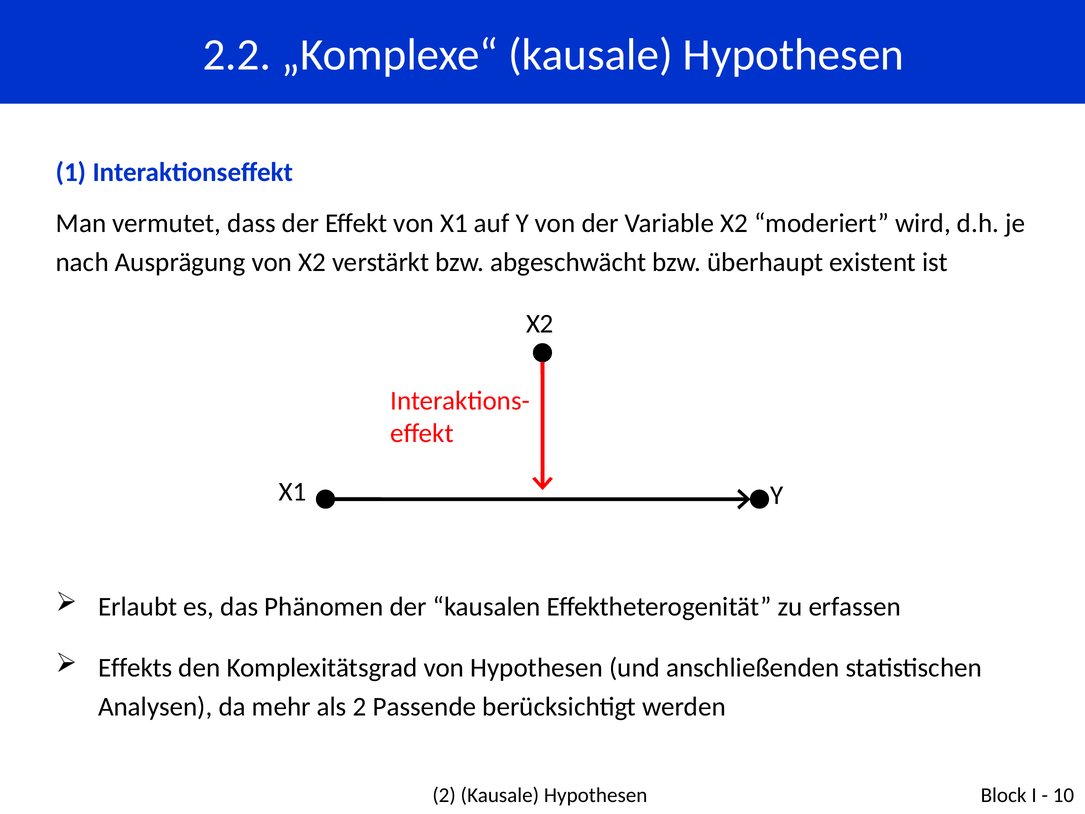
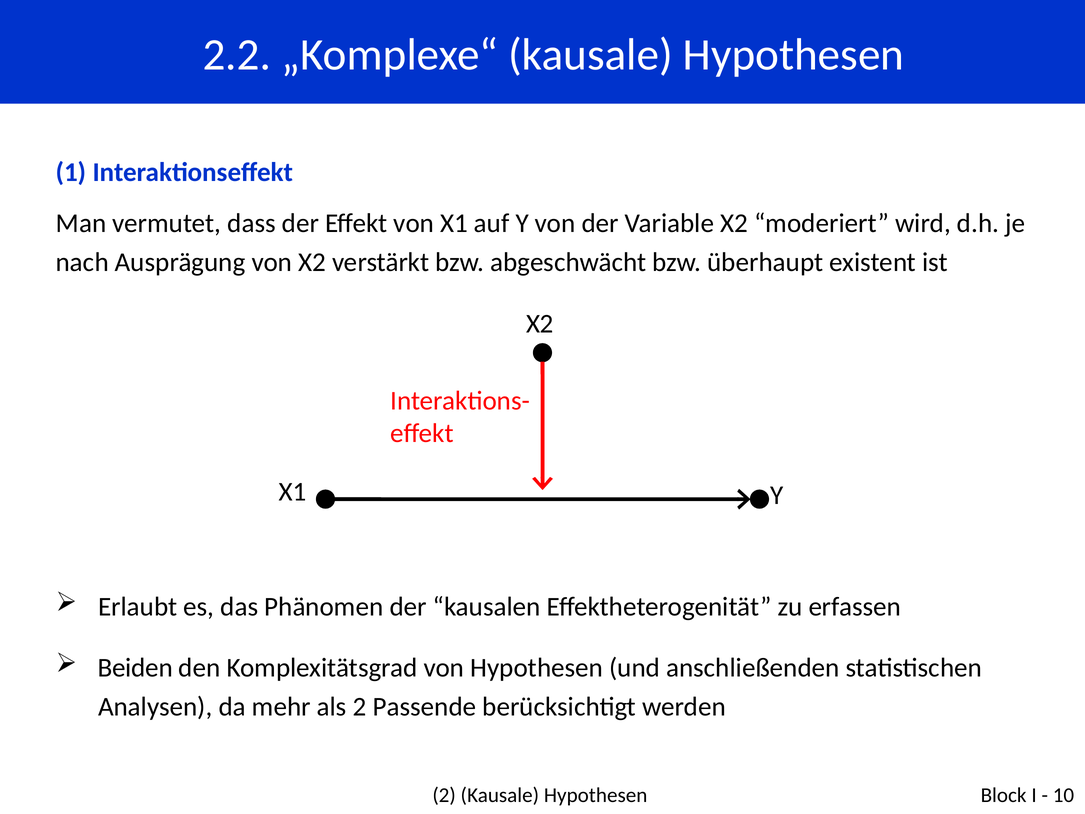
Effekts: Effekts -> Beiden
